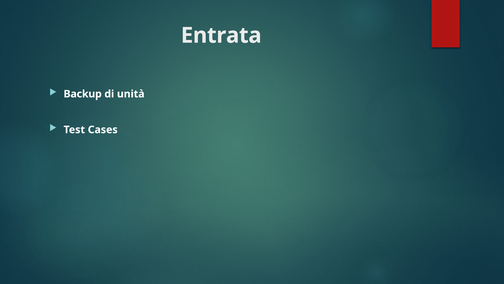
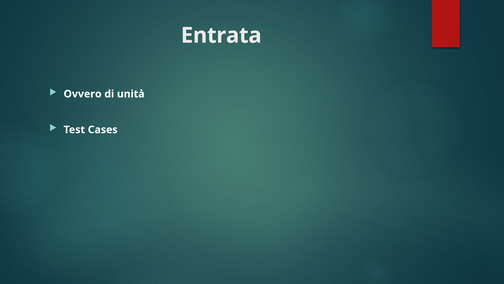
Backup: Backup -> Ovvero
